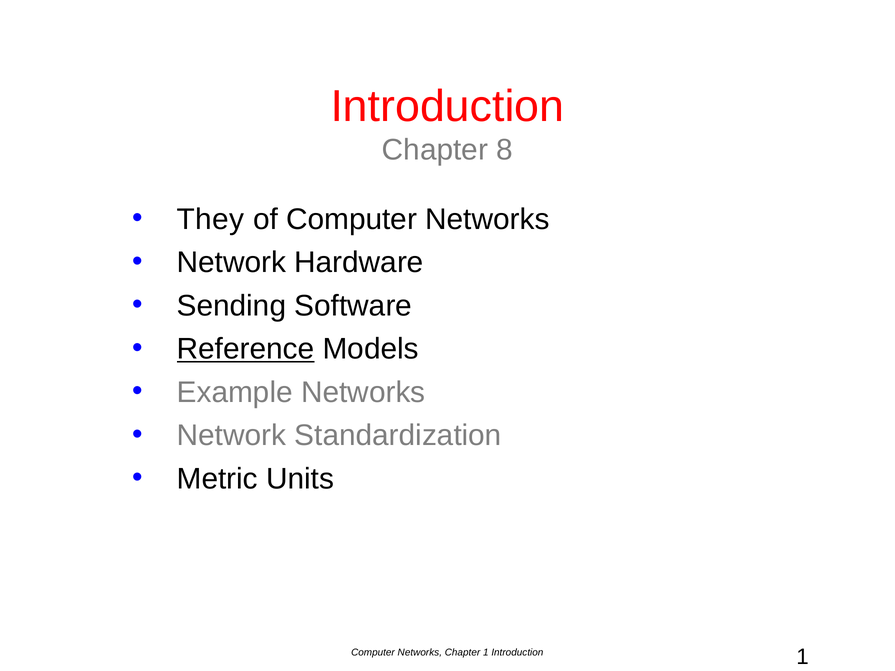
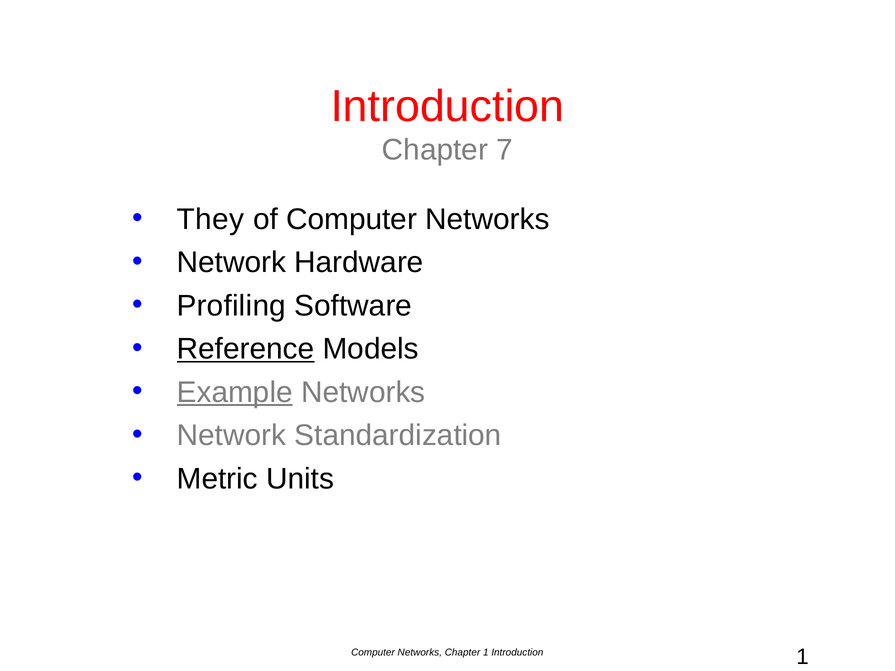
8: 8 -> 7
Sending: Sending -> Profiling
Example underline: none -> present
